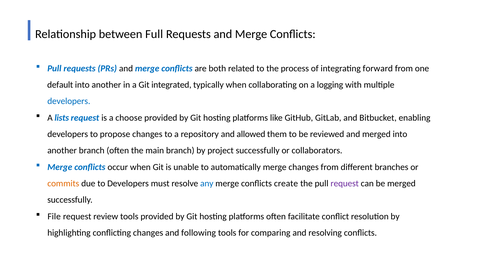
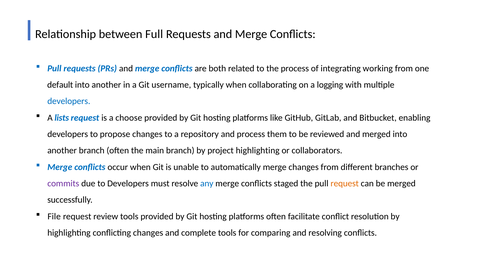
forward: forward -> working
integrated: integrated -> username
and allowed: allowed -> process
project successfully: successfully -> highlighting
commits colour: orange -> purple
create: create -> staged
request at (345, 183) colour: purple -> orange
following: following -> complete
